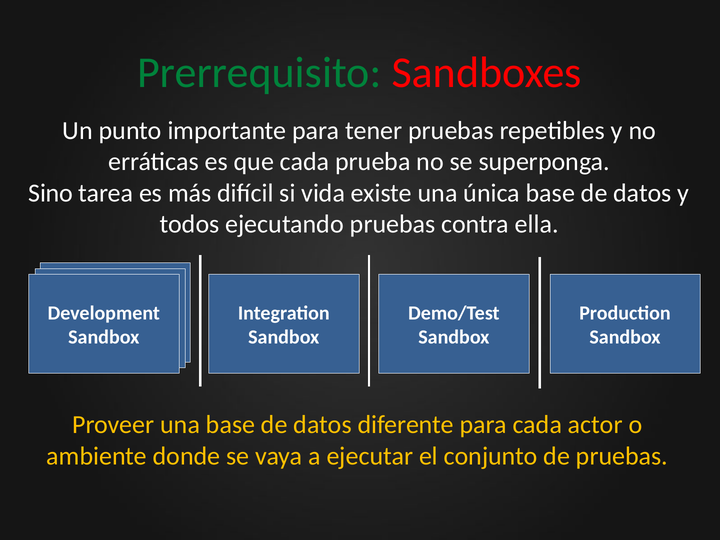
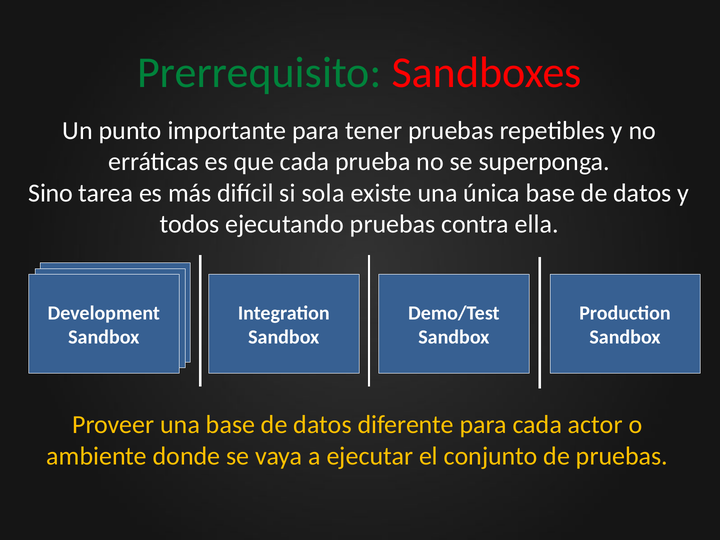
vida: vida -> sola
